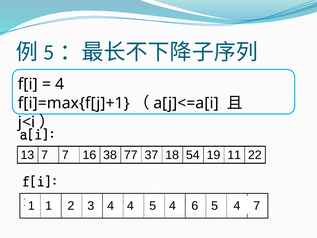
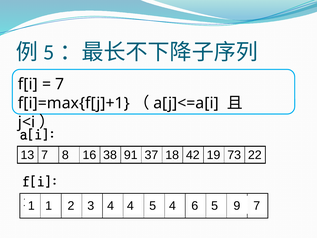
4 at (60, 84): 4 -> 7
7 7: 7 -> 8
77: 77 -> 91
54: 54 -> 42
11: 11 -> 73
4 at (237, 205): 4 -> 9
